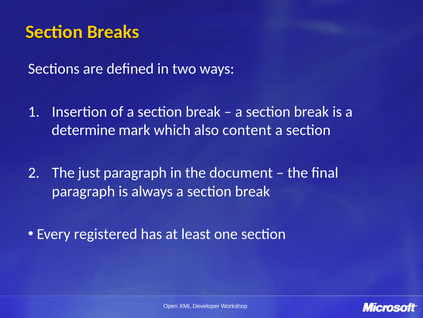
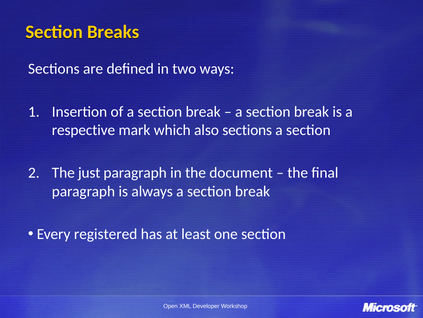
determine: determine -> respective
also content: content -> sections
